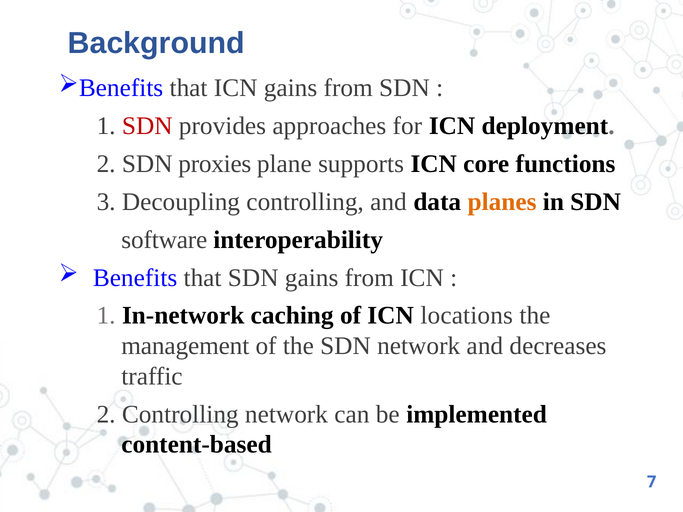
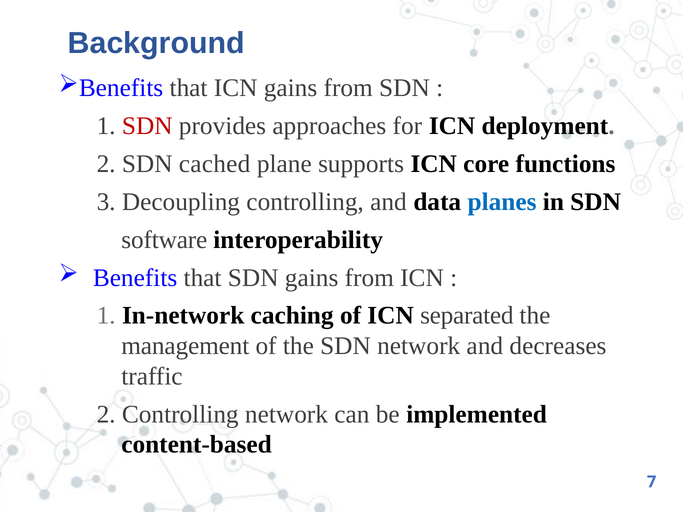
proxies: proxies -> cached
planes colour: orange -> blue
locations: locations -> separated
